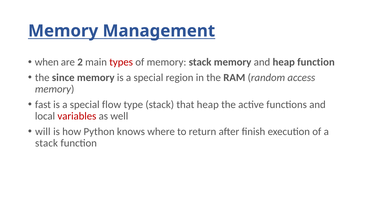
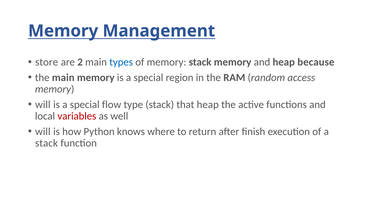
when: when -> store
types colour: red -> blue
heap function: function -> because
the since: since -> main
fast at (43, 105): fast -> will
